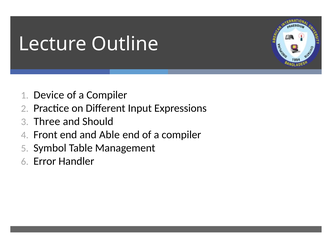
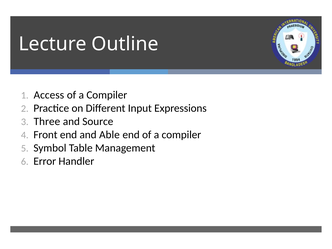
Device: Device -> Access
Should: Should -> Source
